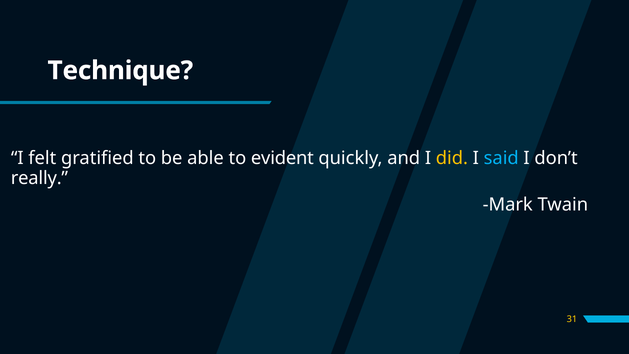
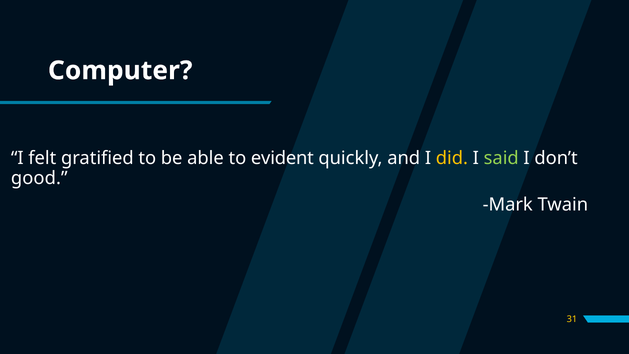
Technique: Technique -> Computer
said colour: light blue -> light green
really: really -> good
